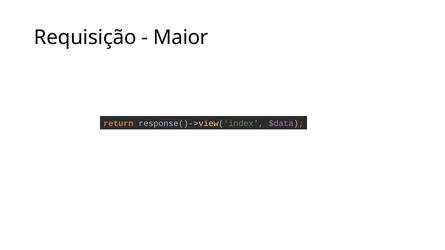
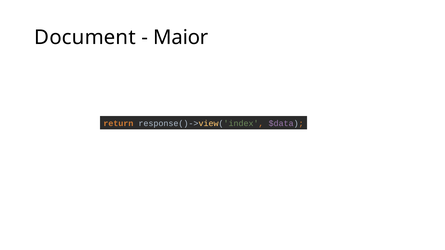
Requisição: Requisição -> Document
